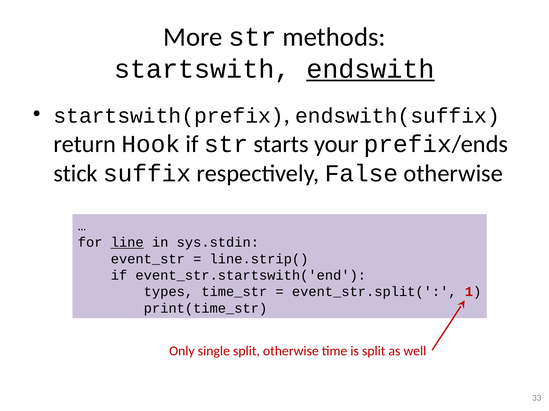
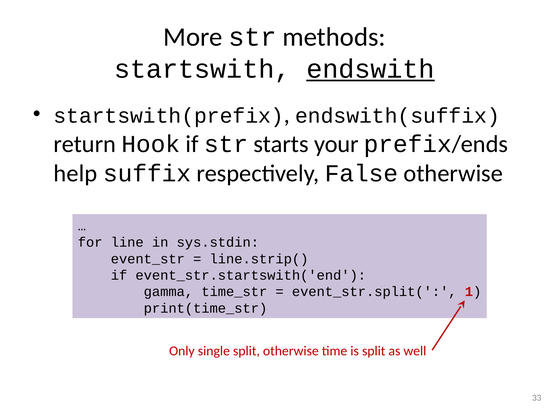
stick: stick -> help
line underline: present -> none
types: types -> gamma
